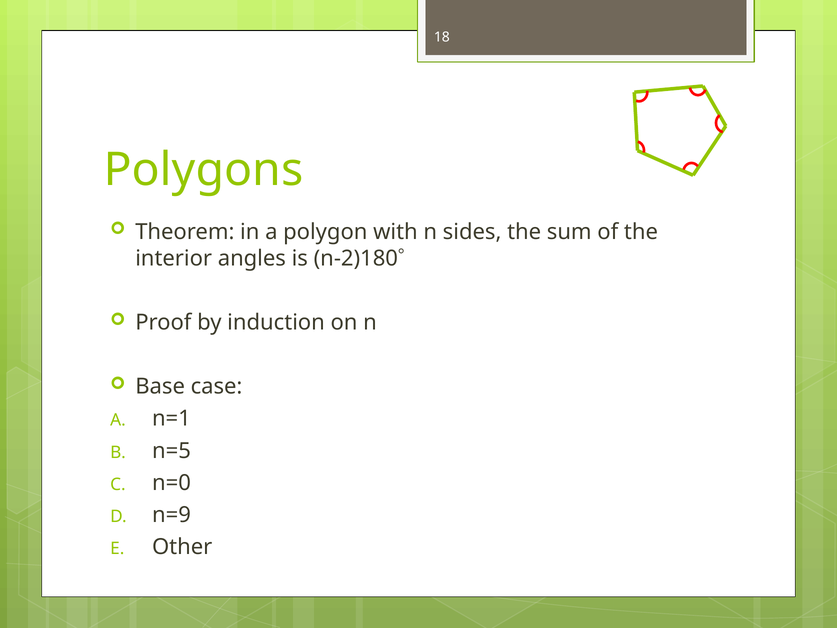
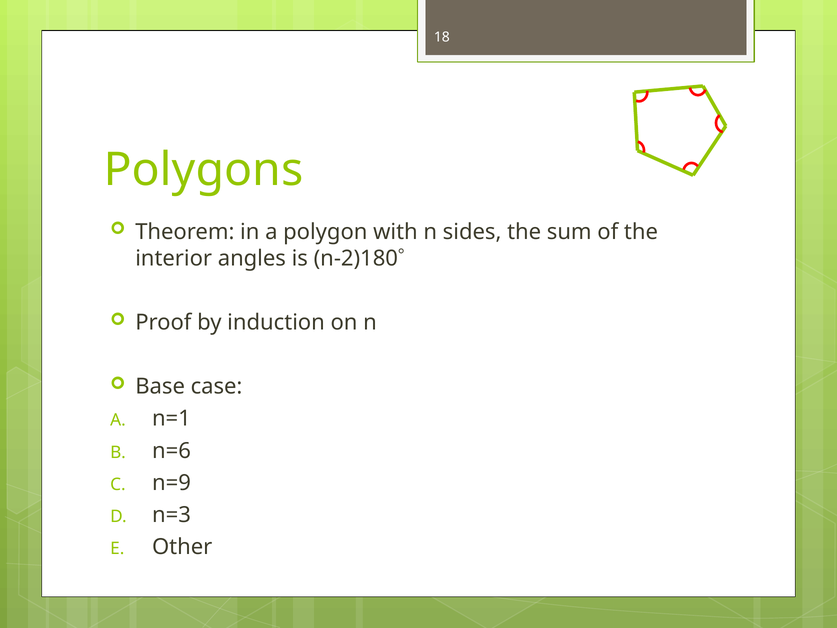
n=5: n=5 -> n=6
n=0: n=0 -> n=9
n=9: n=9 -> n=3
